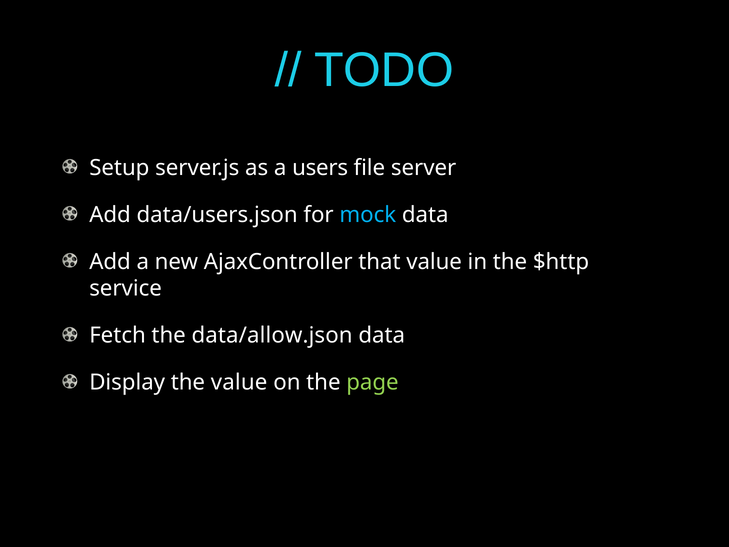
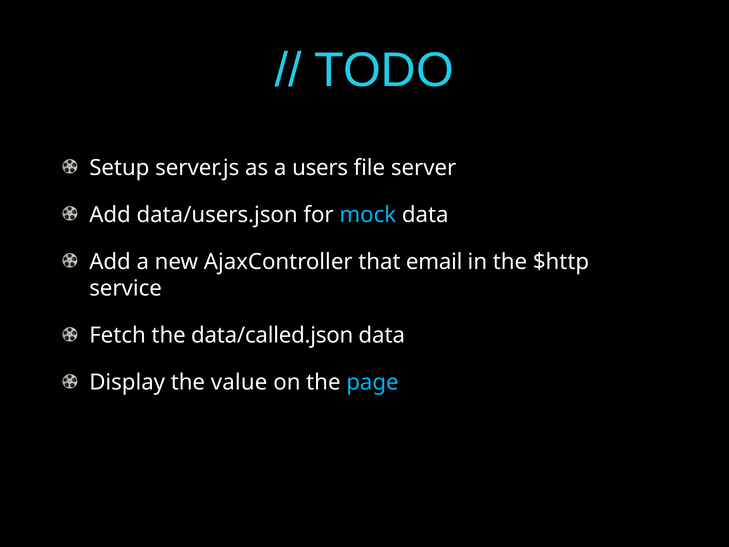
that value: value -> email
data/allow.json: data/allow.json -> data/called.json
page colour: light green -> light blue
